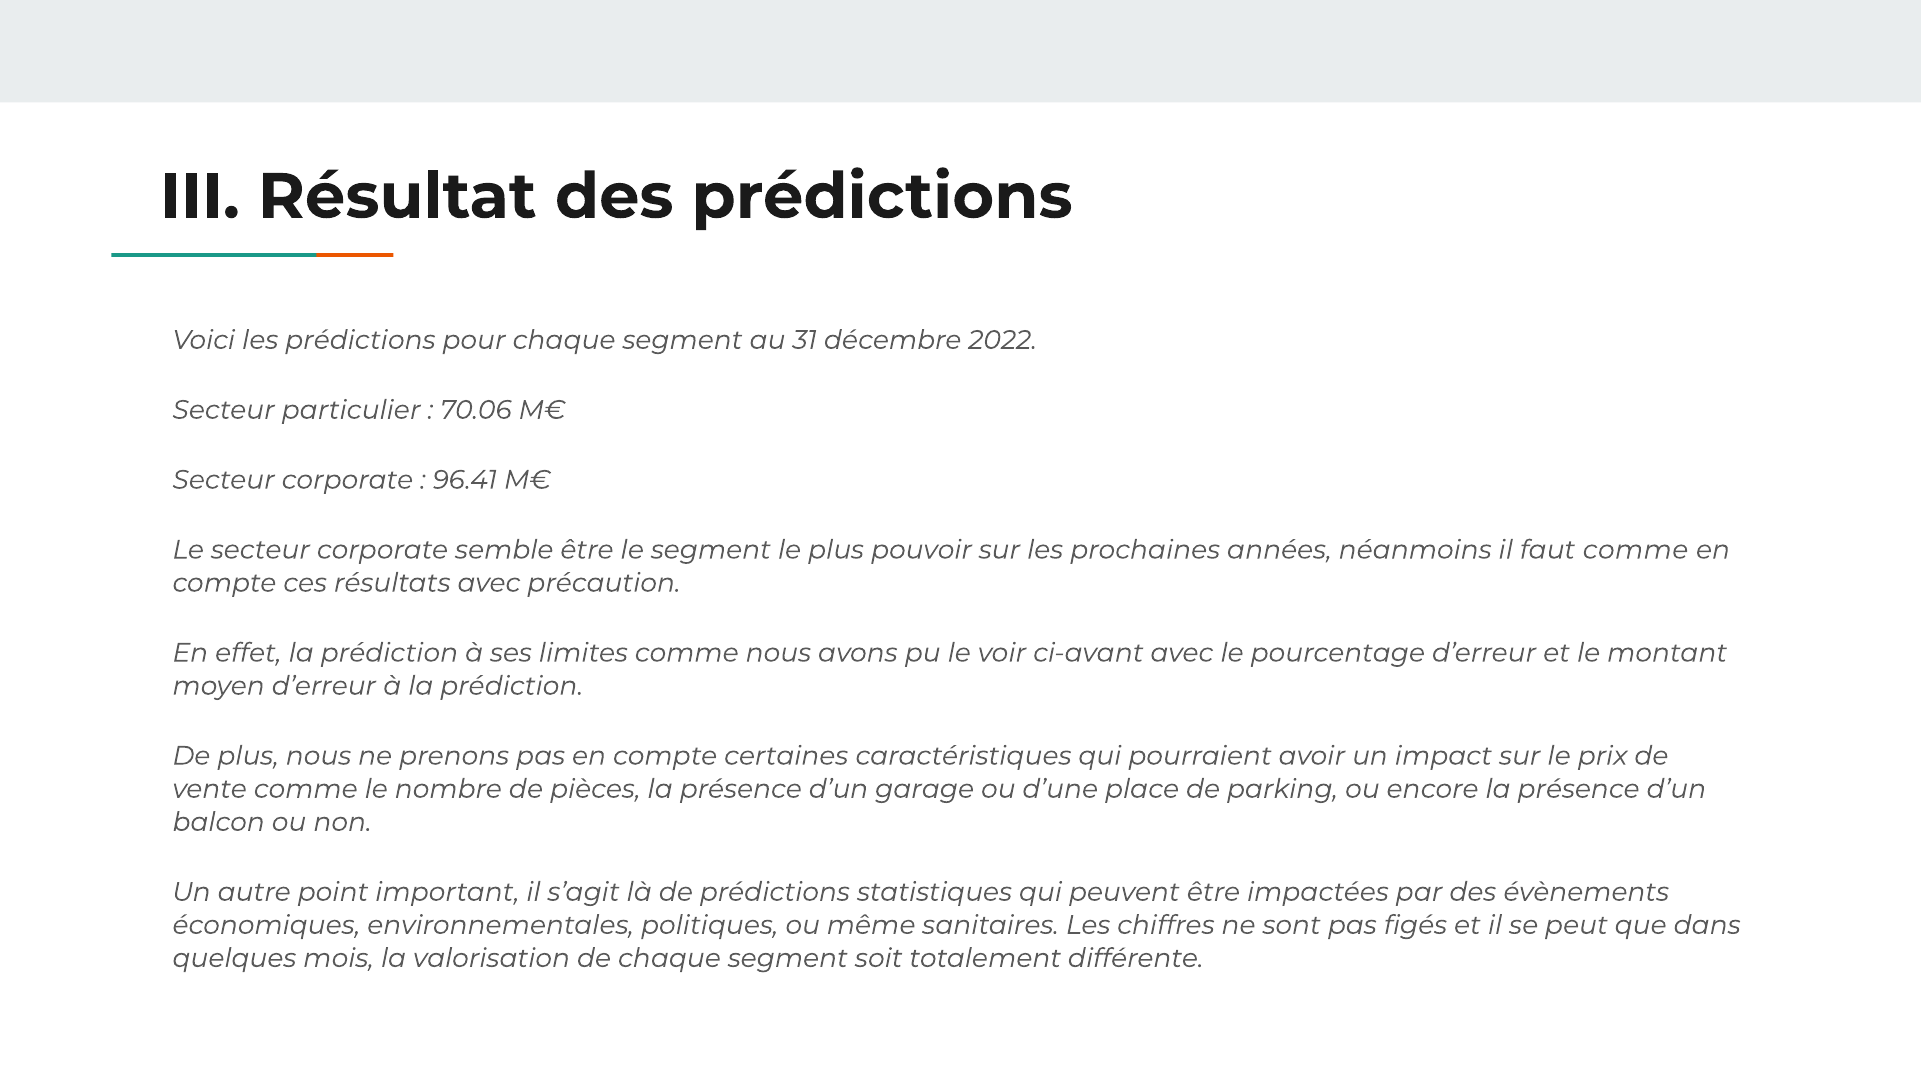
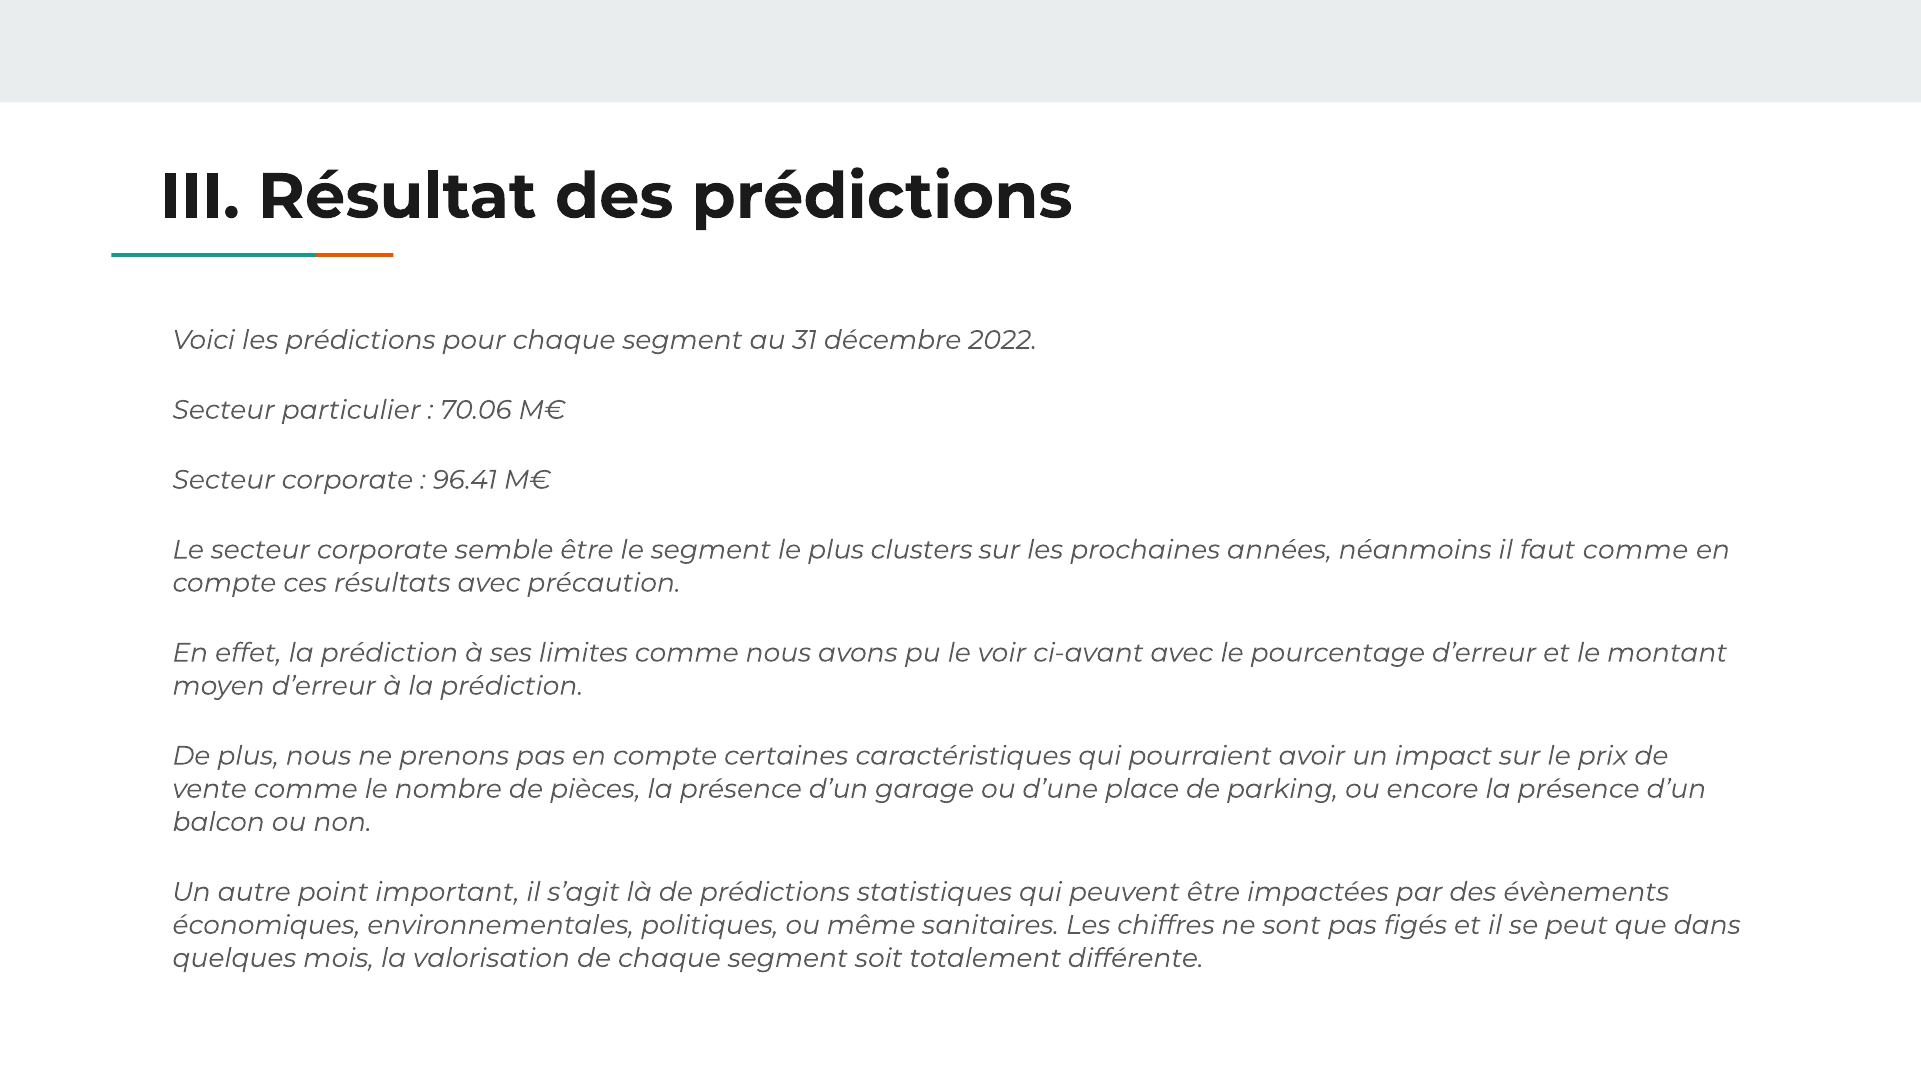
pouvoir: pouvoir -> clusters
